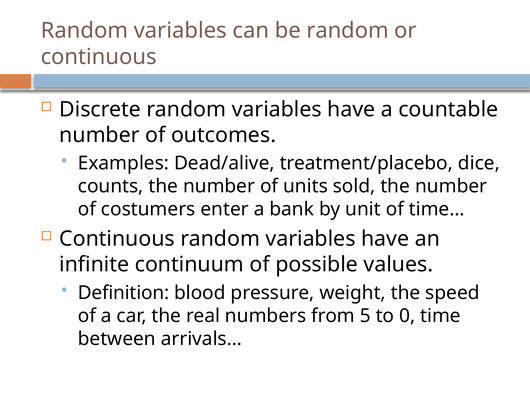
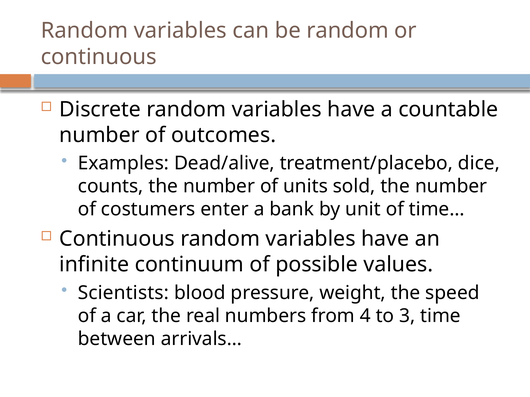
Definition: Definition -> Scientists
5: 5 -> 4
0: 0 -> 3
